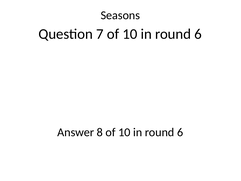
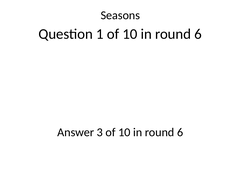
7: 7 -> 1
8: 8 -> 3
